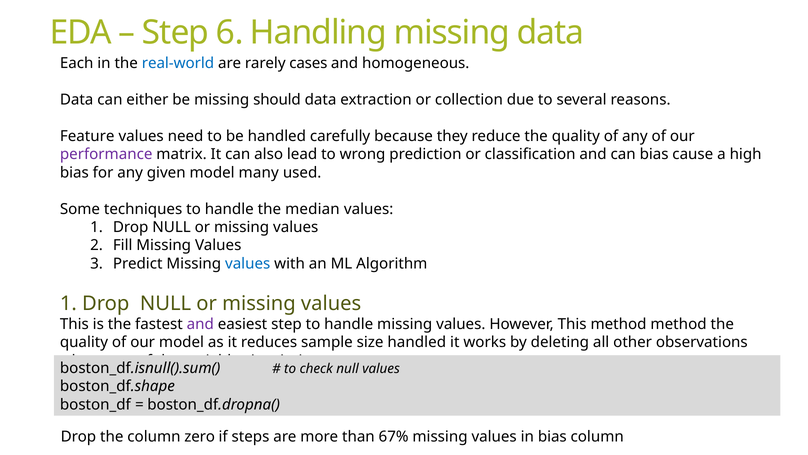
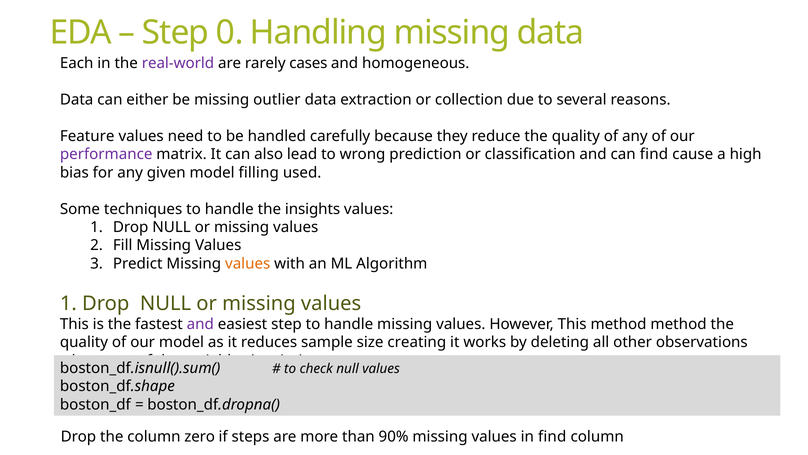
6: 6 -> 0
real-world colour: blue -> purple
should: should -> outlier
can bias: bias -> find
many: many -> filling
median: median -> insights
values at (248, 263) colour: blue -> orange
size handled: handled -> creating
67%: 67% -> 90%
in bias: bias -> find
